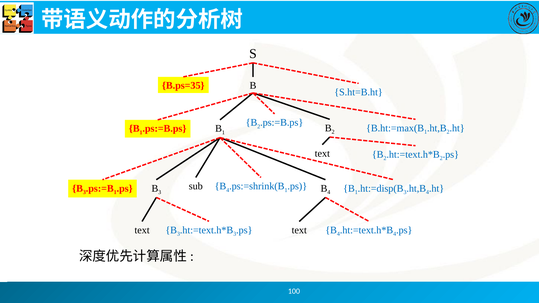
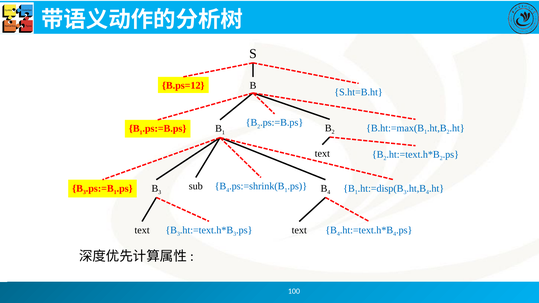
B.ps=35: B.ps=35 -> B.ps=12
